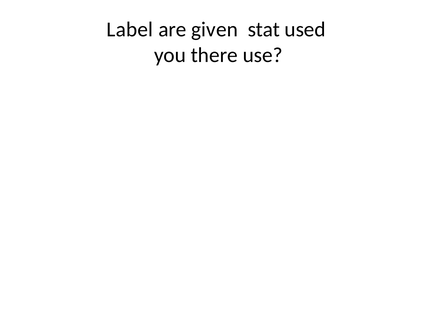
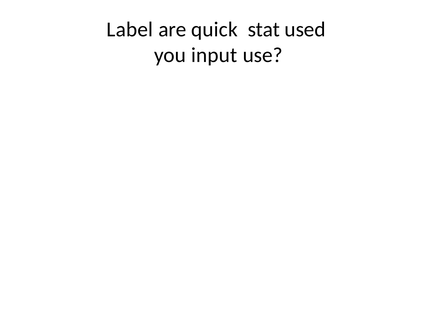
given: given -> quick
there: there -> input
